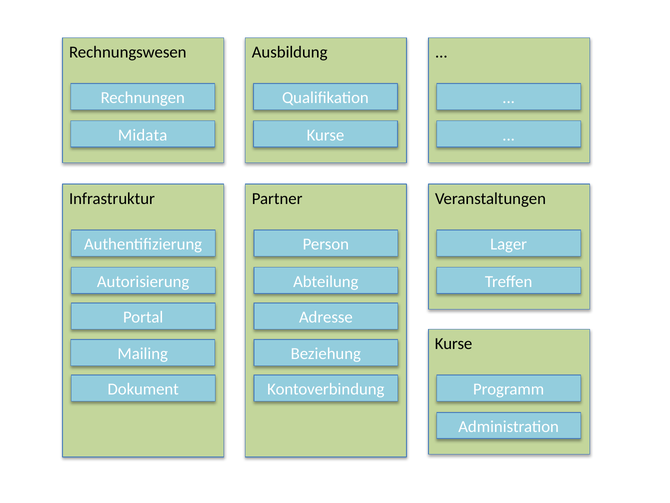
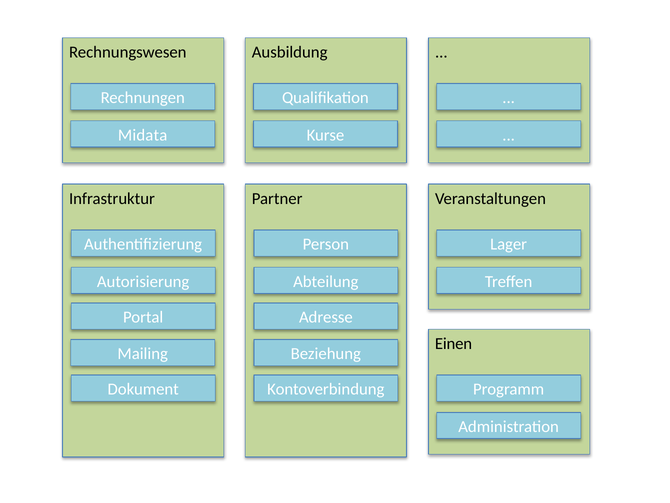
Kurse at (454, 343): Kurse -> Einen
